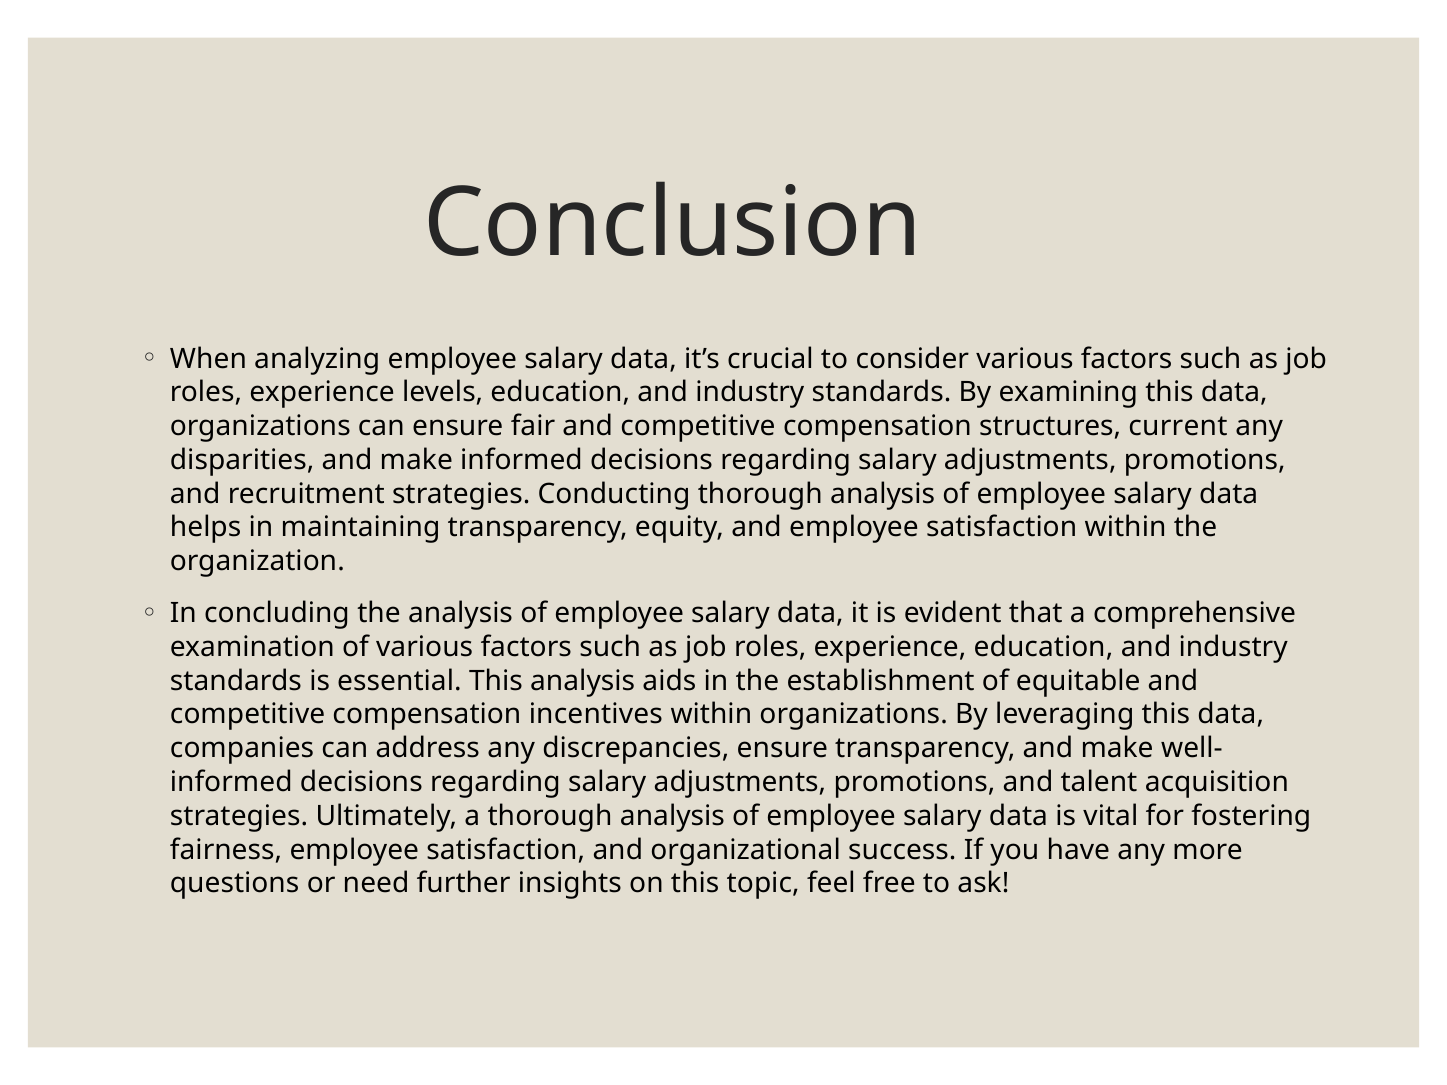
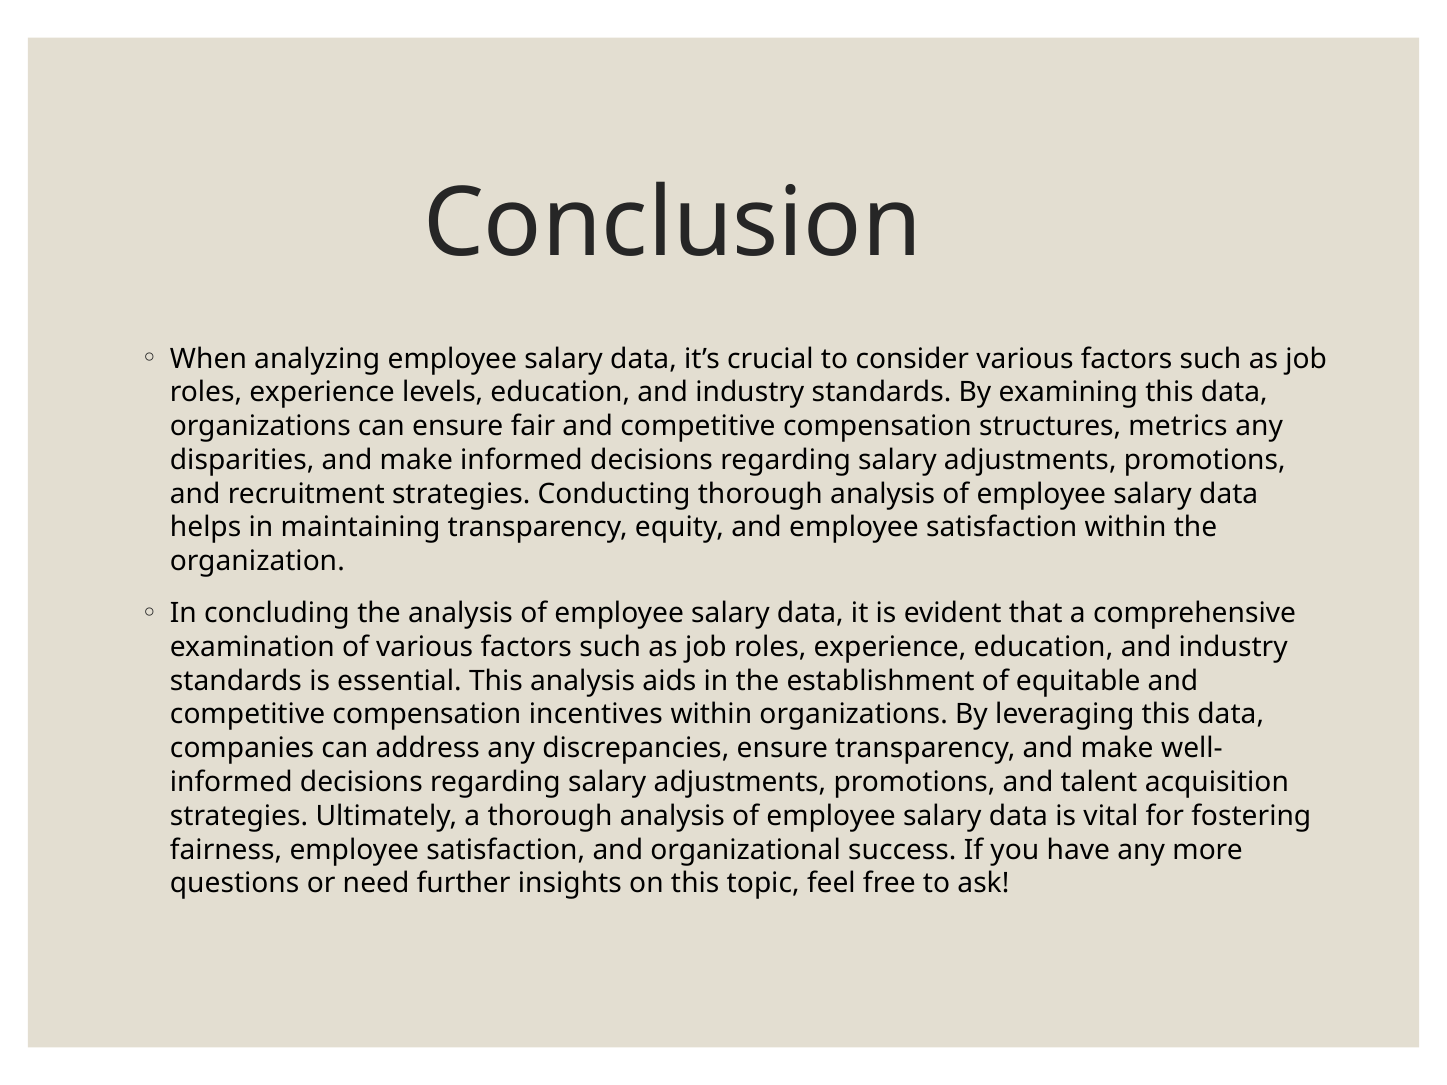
current: current -> metrics
